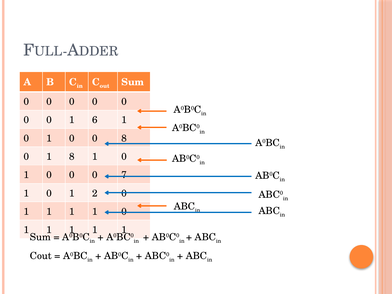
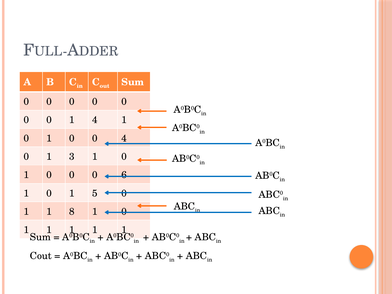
1 6: 6 -> 4
0 8: 8 -> 4
1 8: 8 -> 3
7: 7 -> 6
2: 2 -> 5
1 at (72, 212): 1 -> 8
